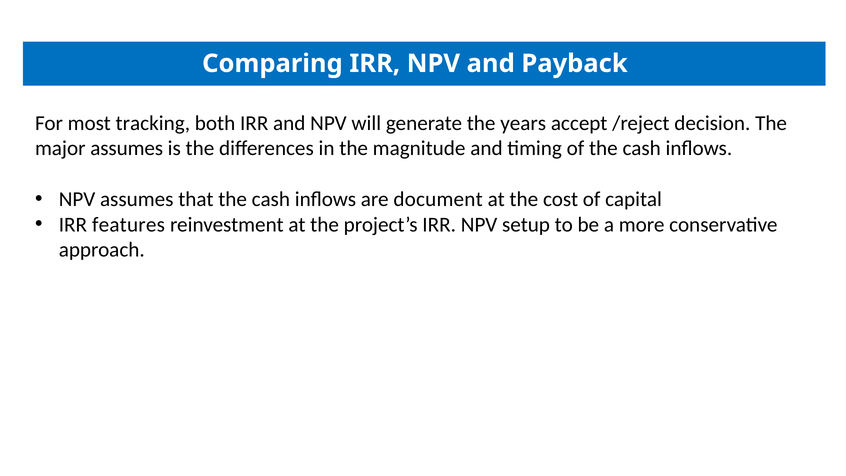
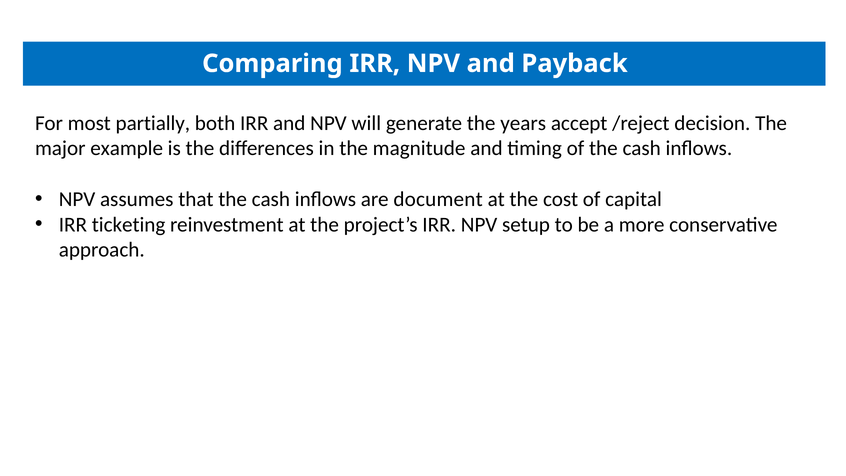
tracking: tracking -> partially
major assumes: assumes -> example
features: features -> ticketing
